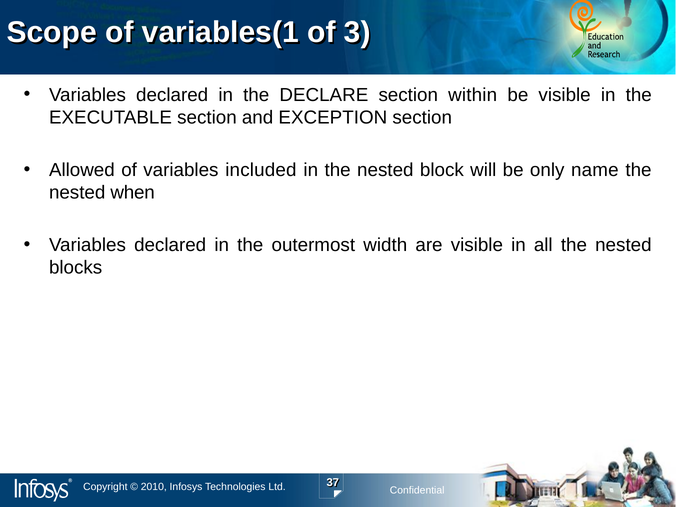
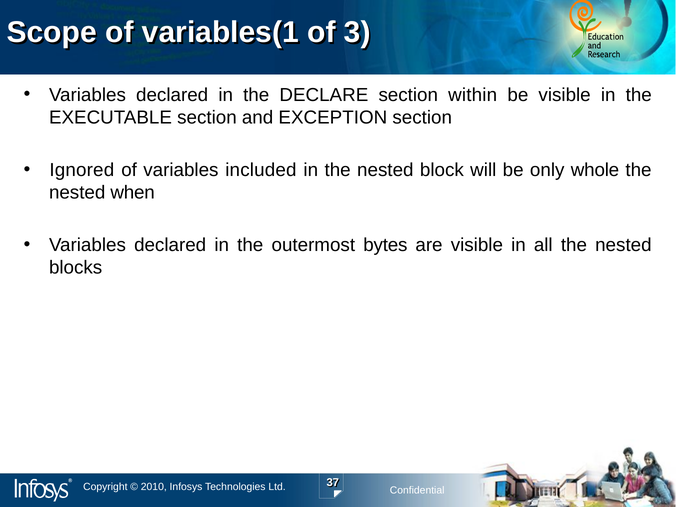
Allowed: Allowed -> Ignored
name: name -> whole
width: width -> bytes
